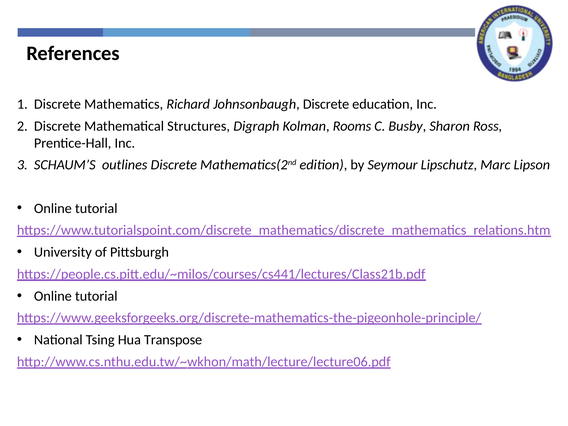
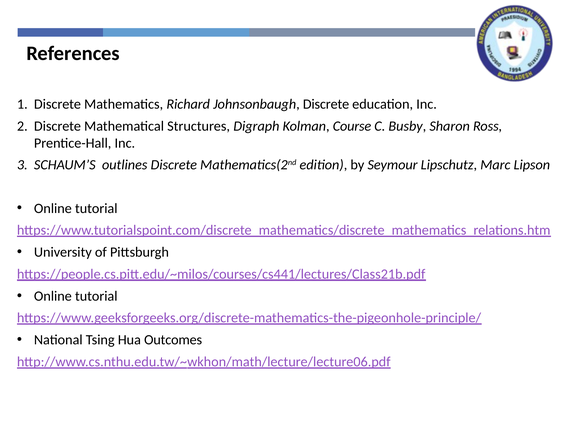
Rooms: Rooms -> Course
Transpose: Transpose -> Outcomes
